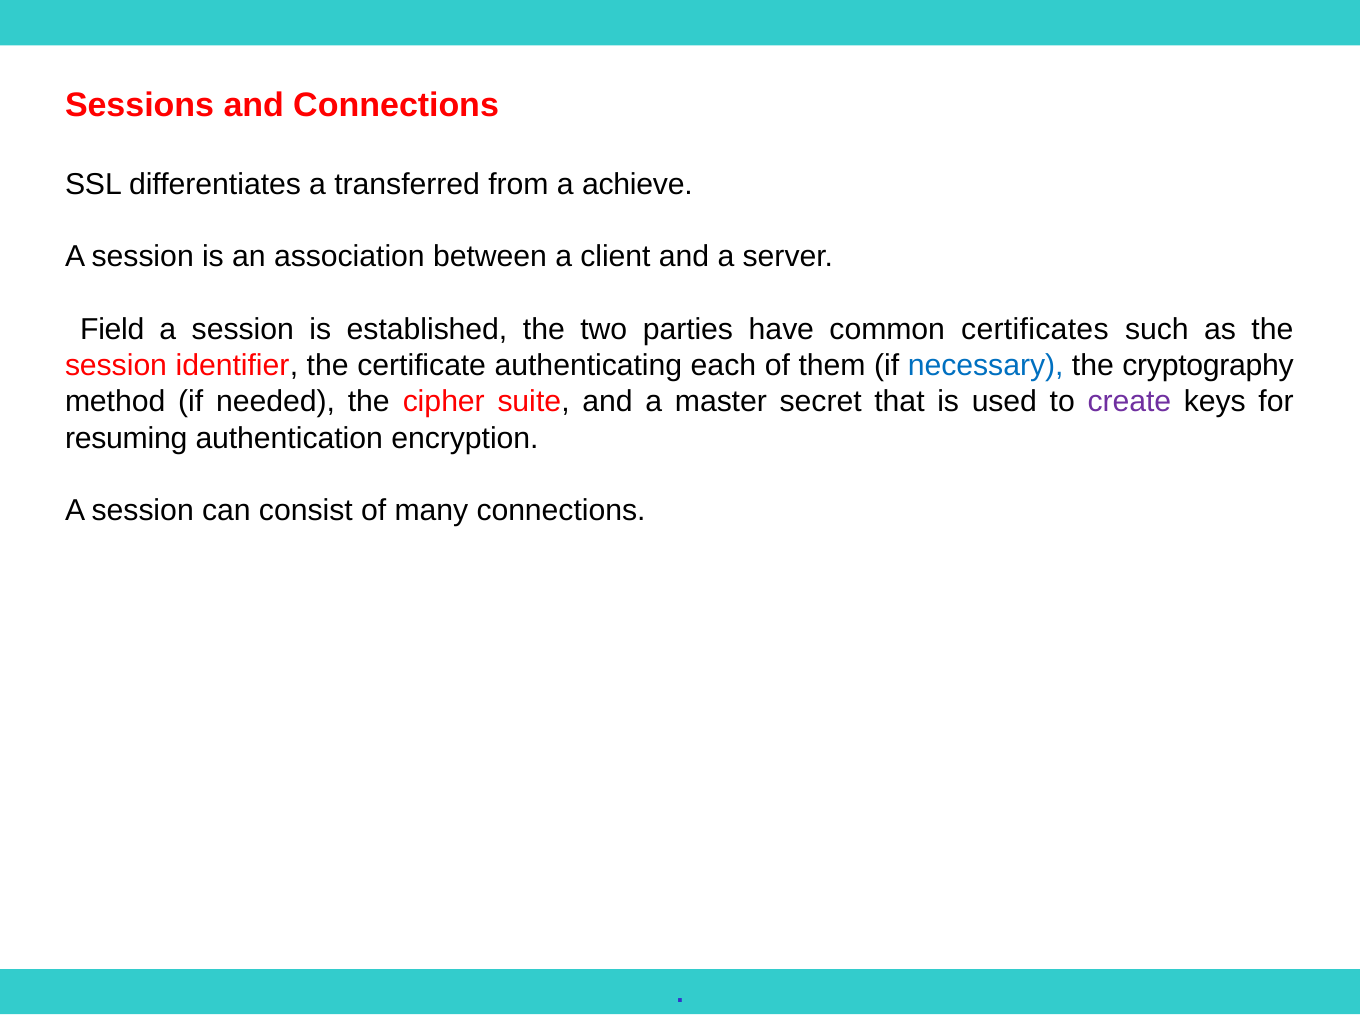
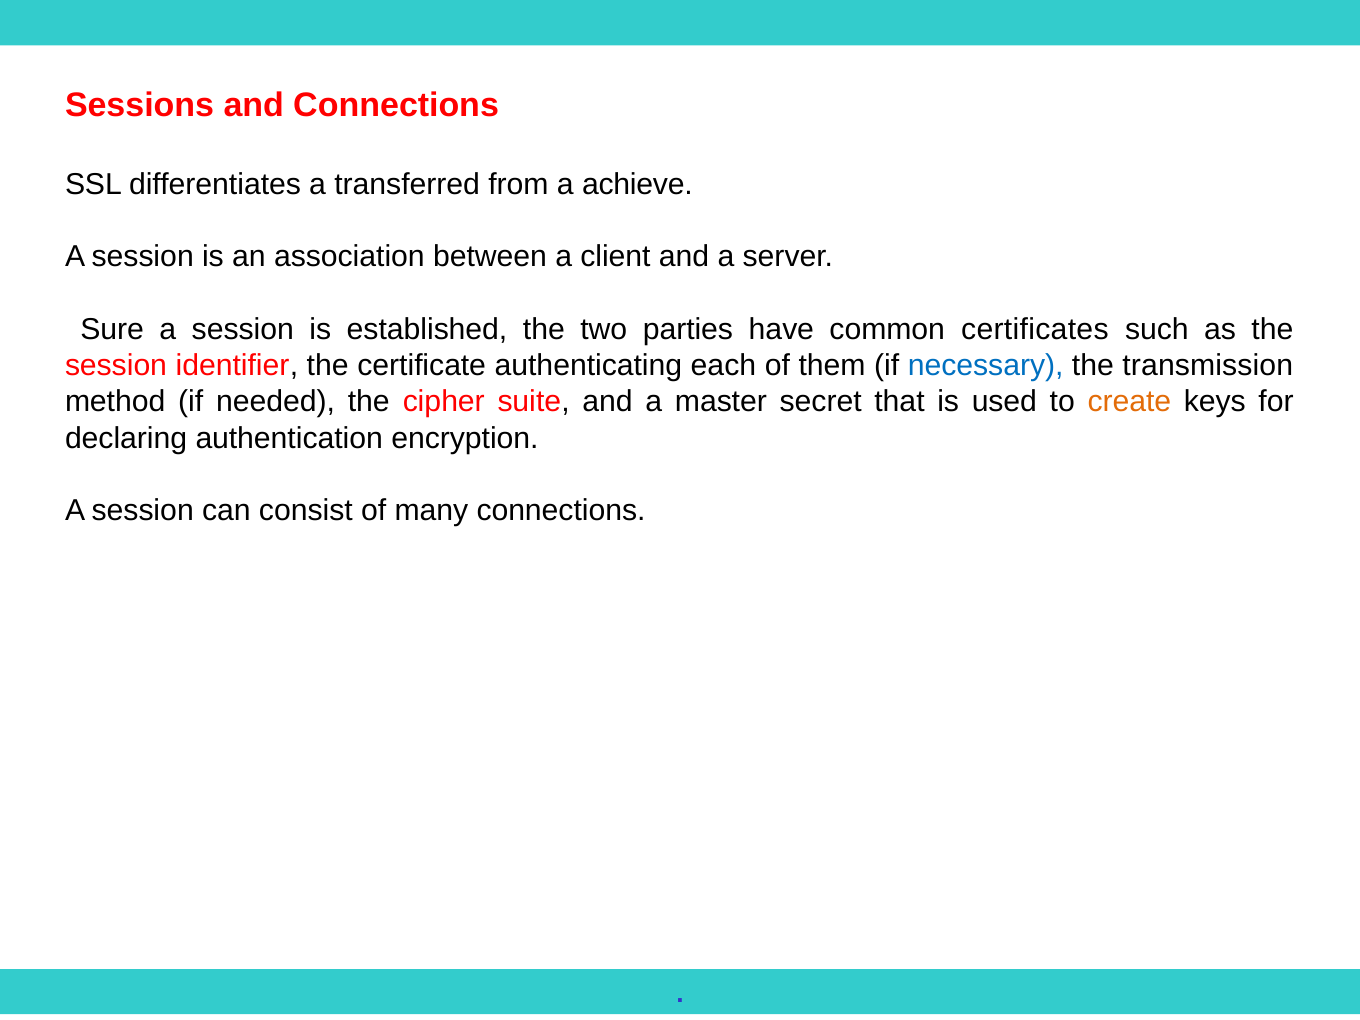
Field: Field -> Sure
cryptography: cryptography -> transmission
create colour: purple -> orange
resuming: resuming -> declaring
